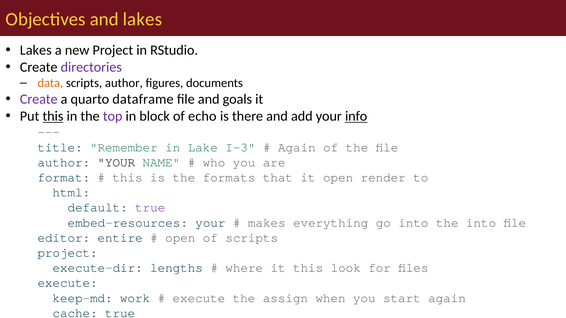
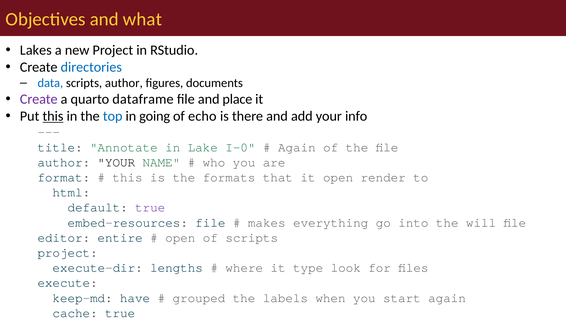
and lakes: lakes -> what
directories colour: purple -> blue
data colour: orange -> blue
goals: goals -> place
top colour: purple -> blue
block: block -> going
info underline: present -> none
Remember: Remember -> Annotate
I-3: I-3 -> I-0
embed-resources your: your -> file
the into: into -> will
it this: this -> type
work: work -> have
execute at (199, 298): execute -> grouped
assign: assign -> labels
